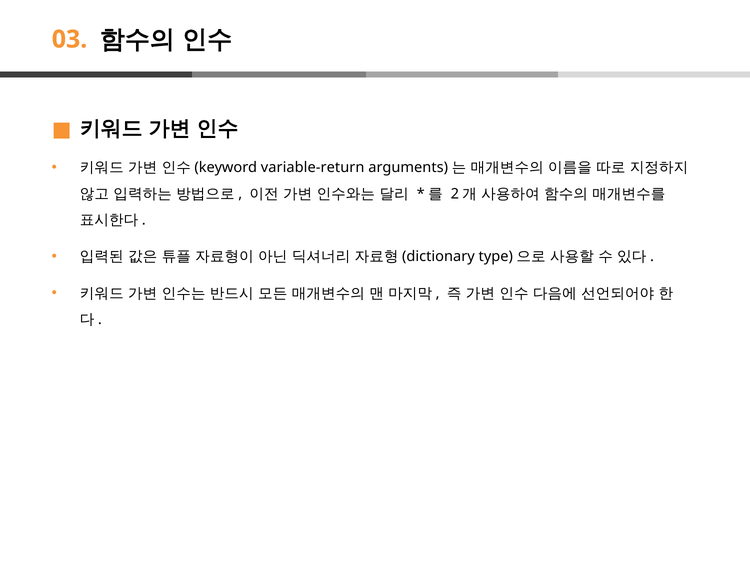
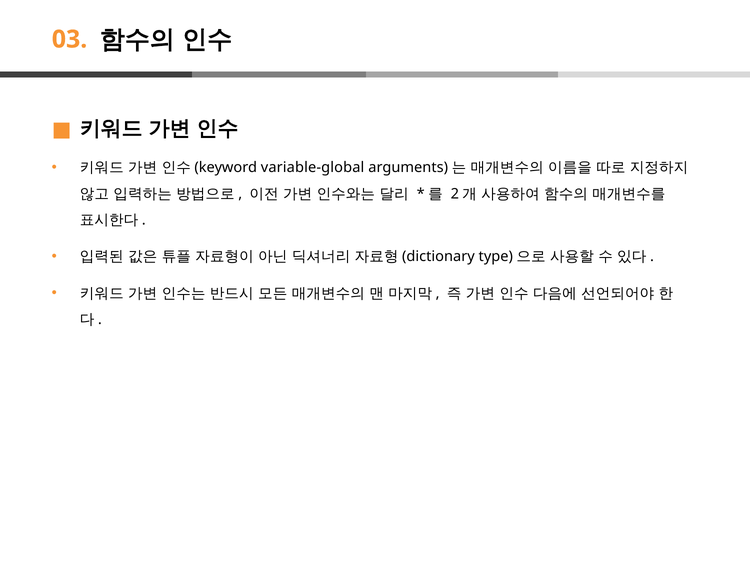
variable-return: variable-return -> variable-global
